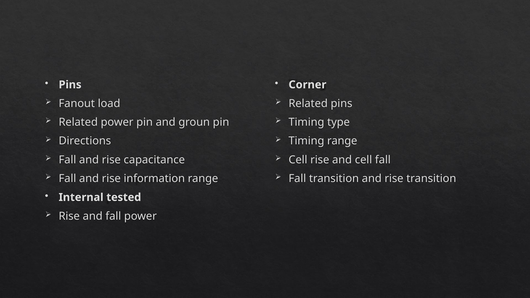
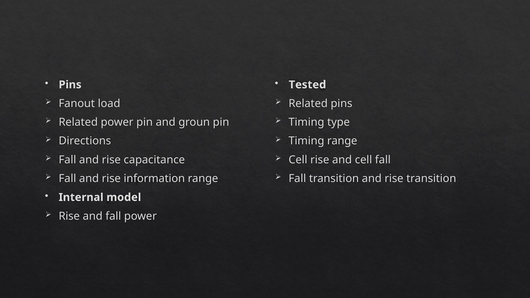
Corner: Corner -> Tested
tested: tested -> model
